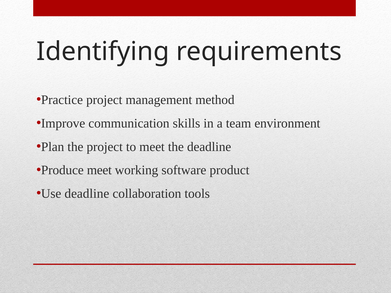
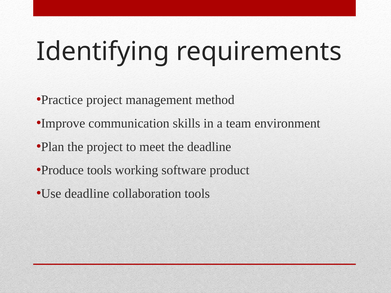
Produce meet: meet -> tools
